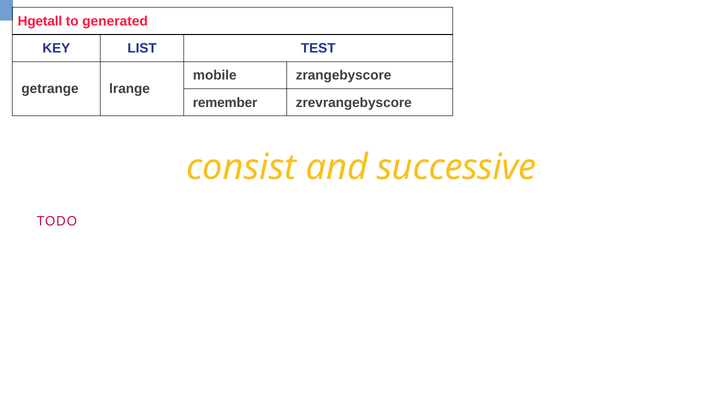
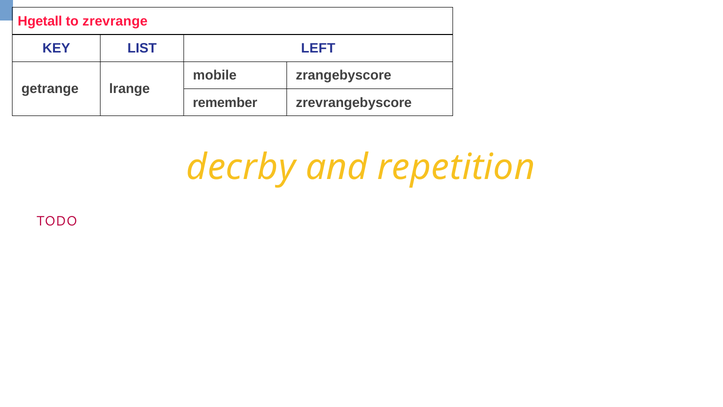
generated: generated -> zrevrange
TEST: TEST -> LEFT
consist: consist -> decrby
successive: successive -> repetition
